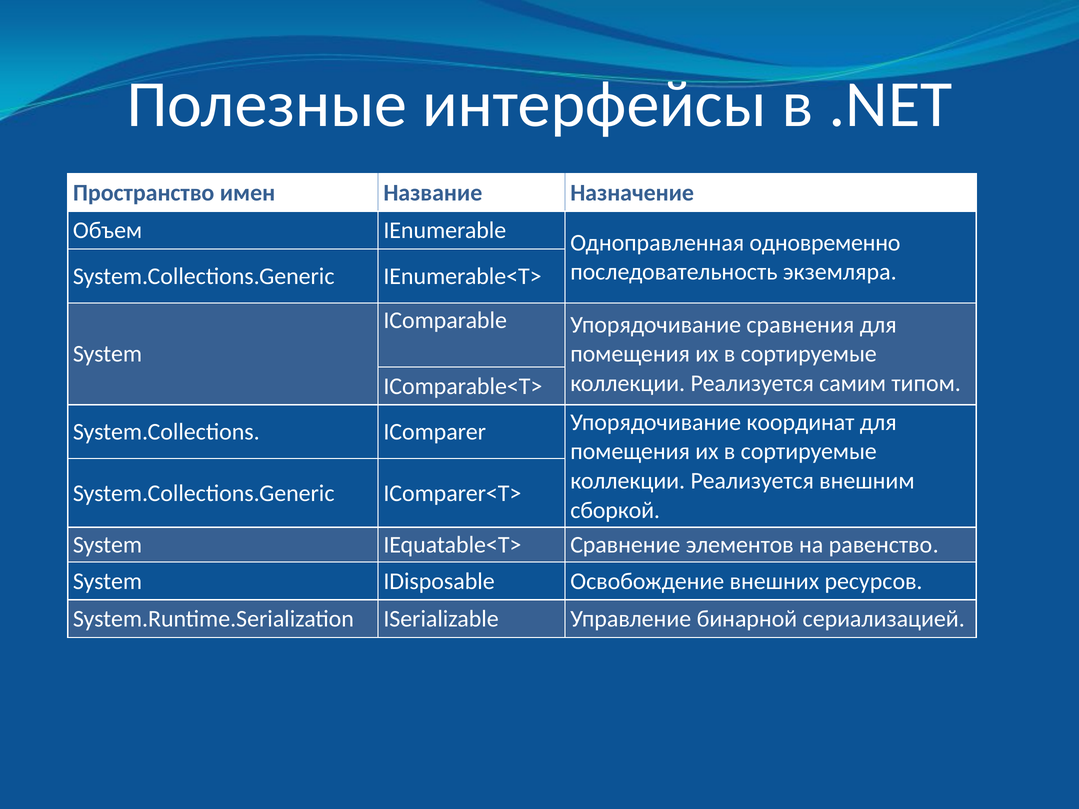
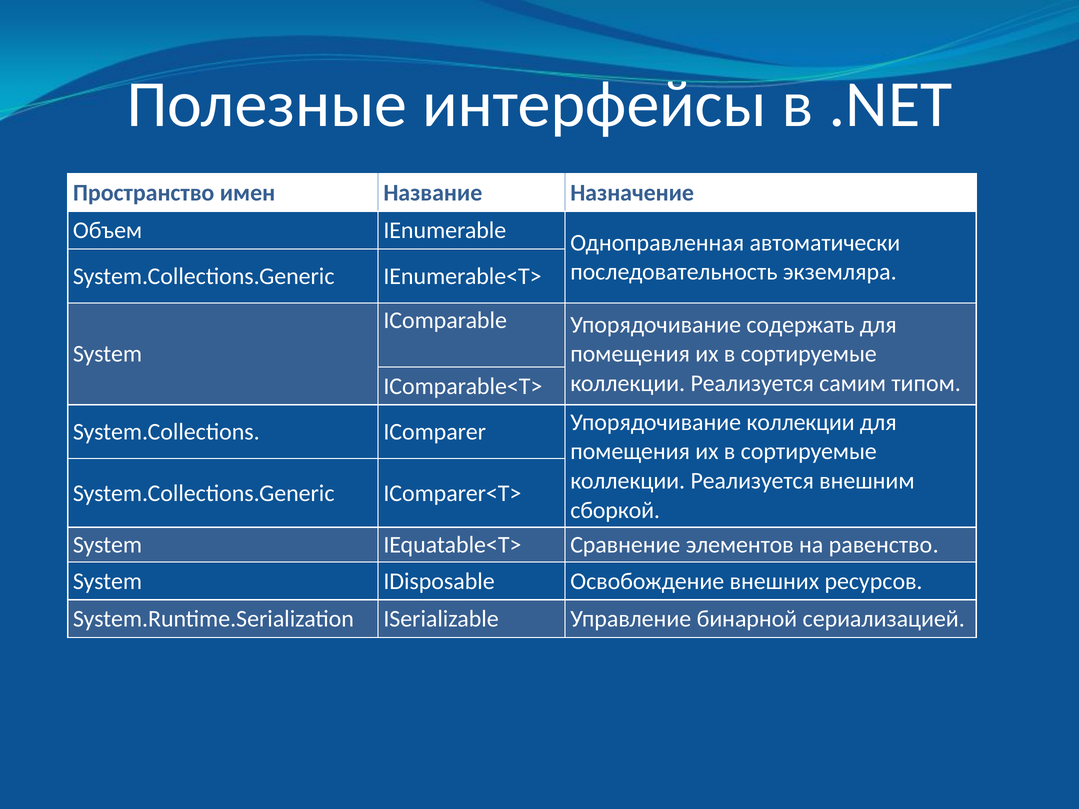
одновременно: одновременно -> автоматически
сравнения: сравнения -> содержать
Упорядочивание координат: координат -> коллекции
